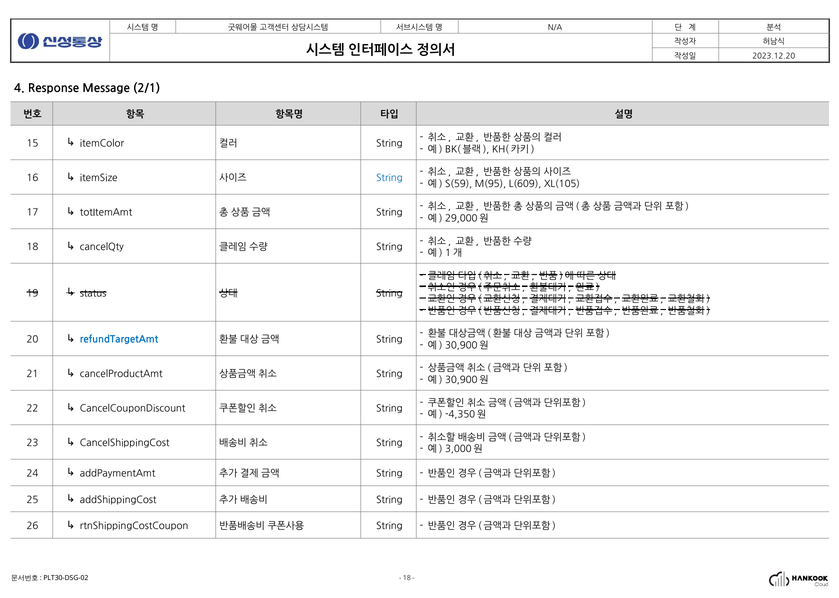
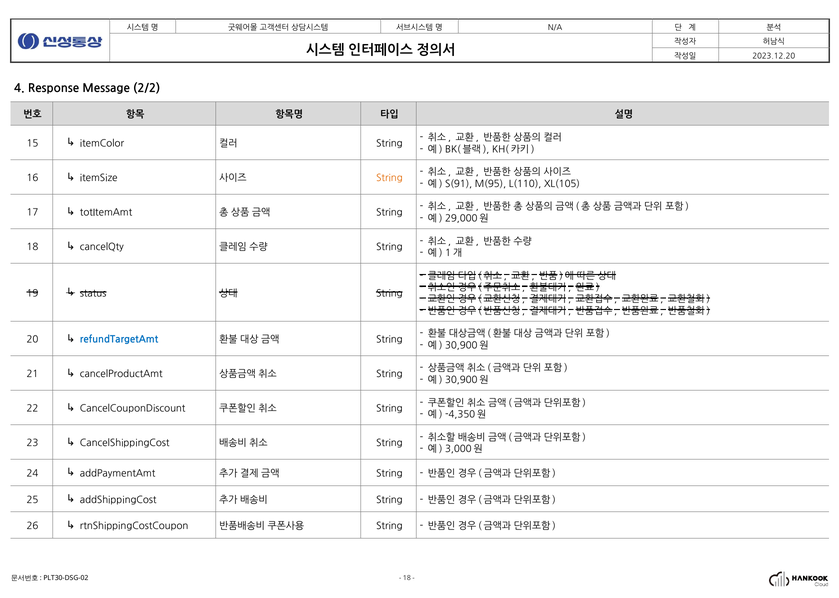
2/1: 2/1 -> 2/2
String at (389, 178) colour: blue -> orange
S(59: S(59 -> S(91
L(609: L(609 -> L(110
